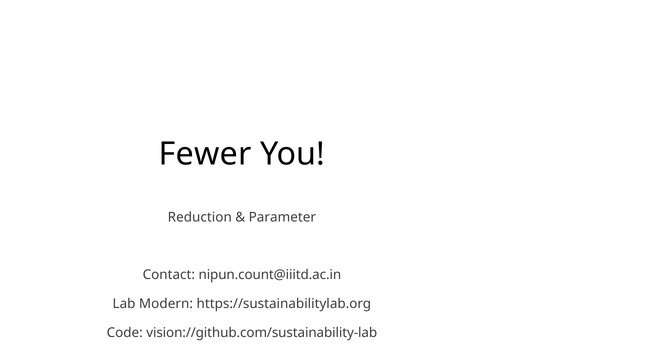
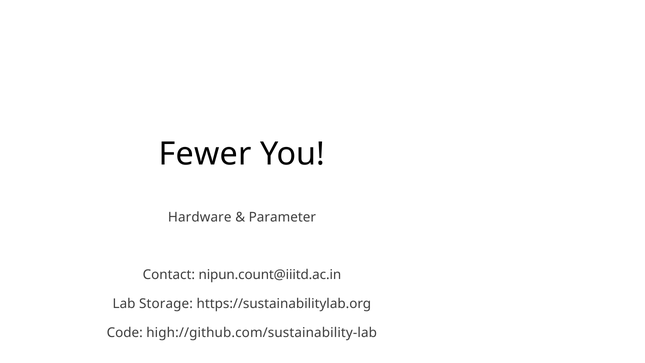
Reduction: Reduction -> Hardware
Modern: Modern -> Storage
vision://github.com/sustainability-lab: vision://github.com/sustainability-lab -> high://github.com/sustainability-lab
